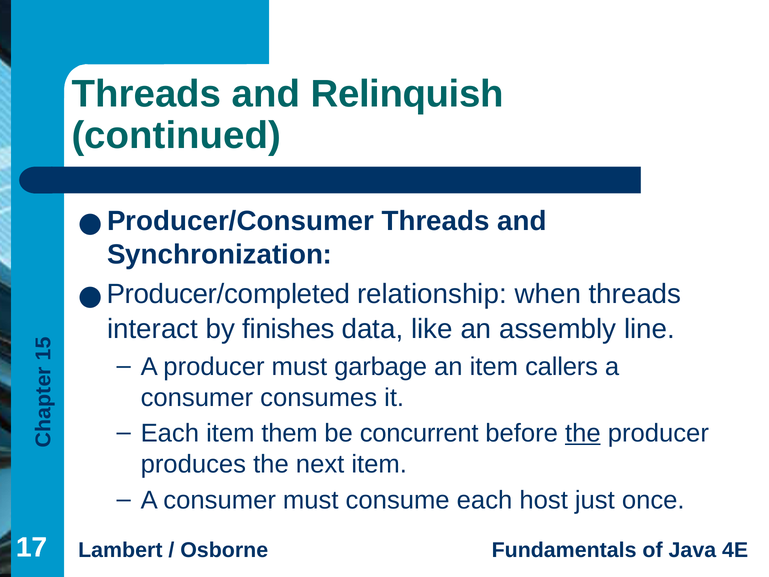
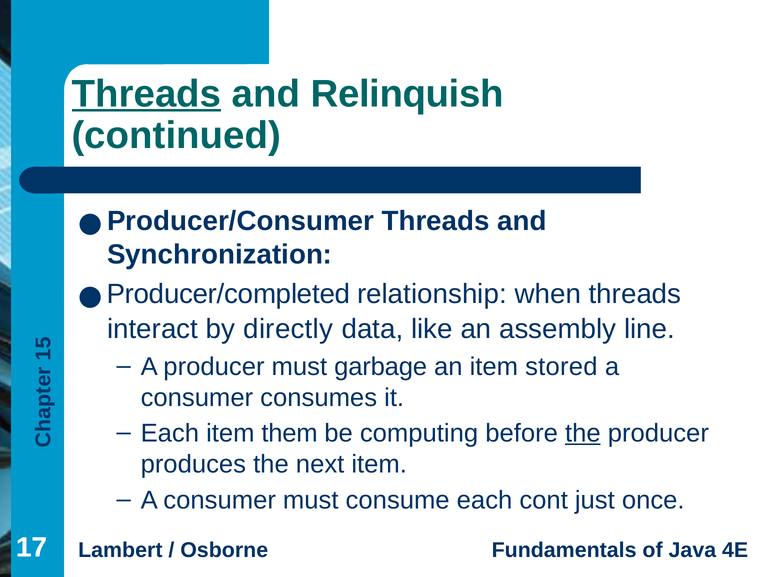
Threads at (146, 94) underline: none -> present
finishes: finishes -> directly
callers: callers -> stored
concurrent: concurrent -> computing
host: host -> cont
